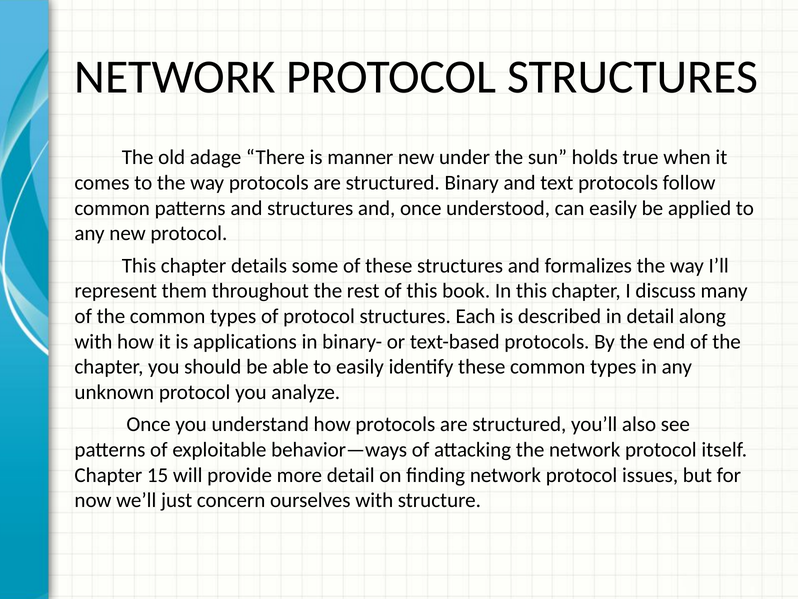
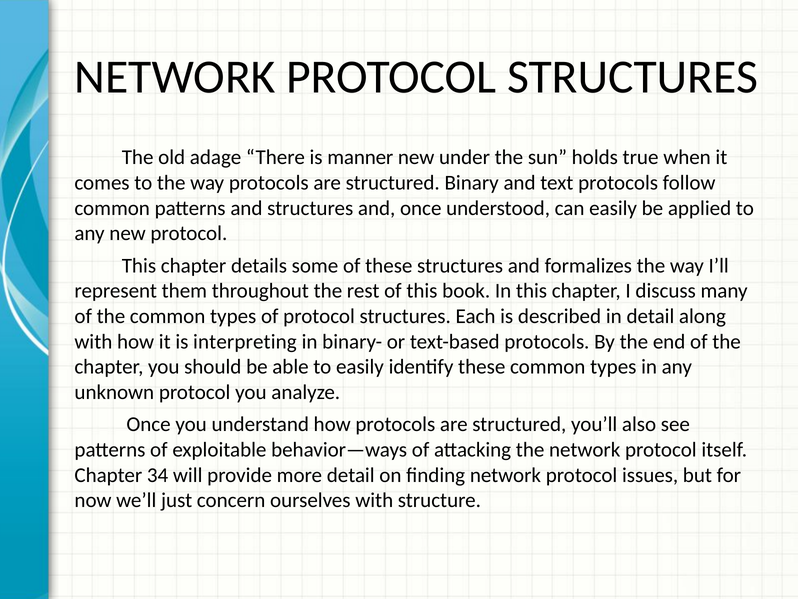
applications: applications -> interpreting
15: 15 -> 34
